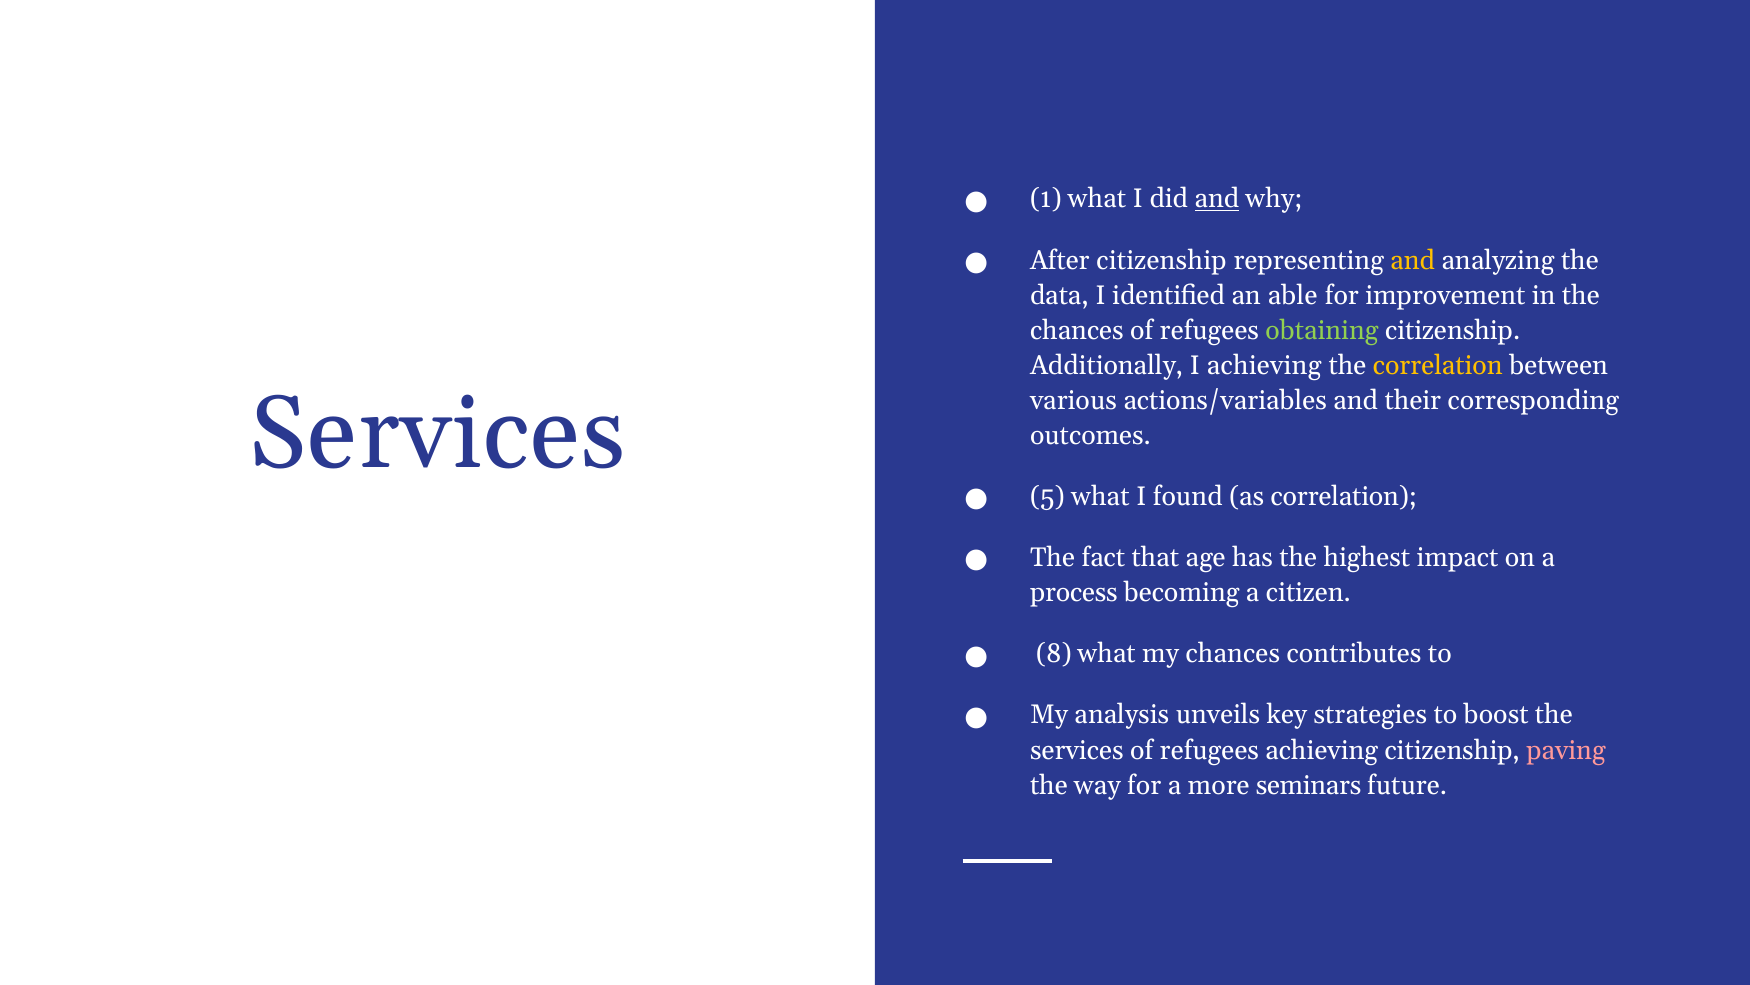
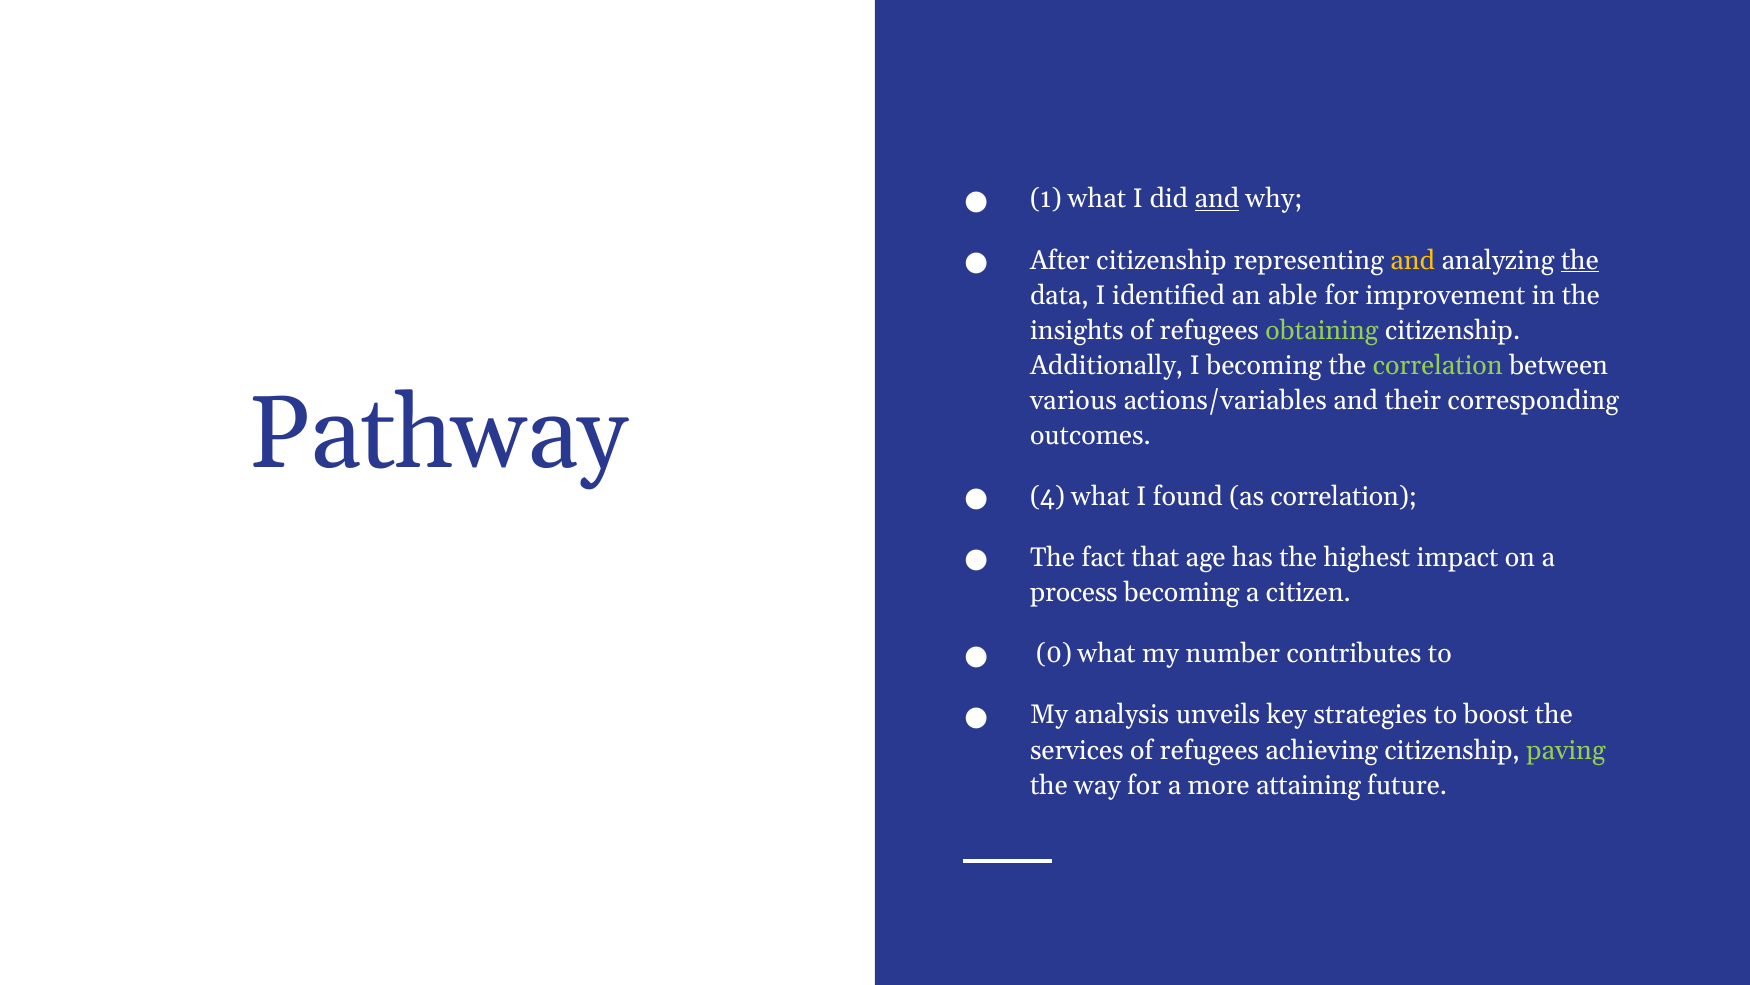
the at (1580, 260) underline: none -> present
chances at (1077, 330): chances -> insights
I achieving: achieving -> becoming
correlation at (1438, 365) colour: yellow -> light green
Services at (437, 433): Services -> Pathway
5: 5 -> 4
8: 8 -> 0
my chances: chances -> number
paving colour: pink -> light green
seminars: seminars -> attaining
